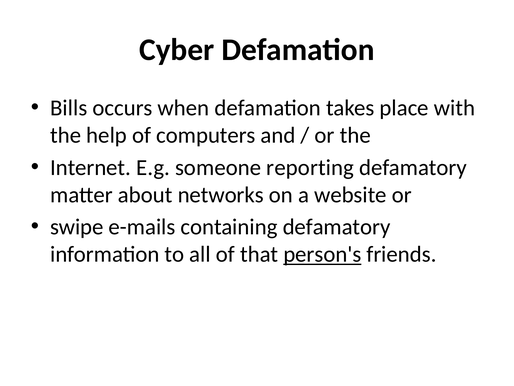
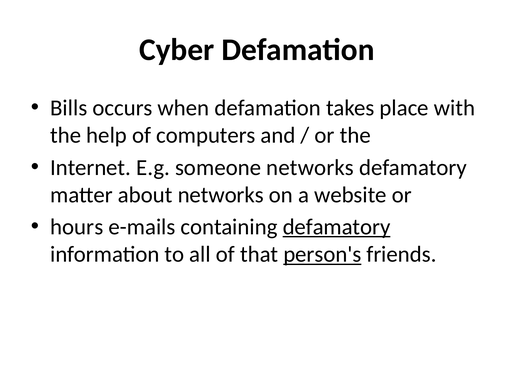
someone reporting: reporting -> networks
swipe: swipe -> hours
defamatory at (337, 227) underline: none -> present
